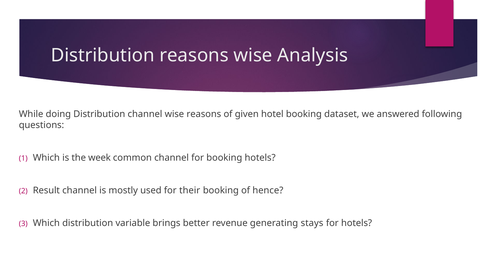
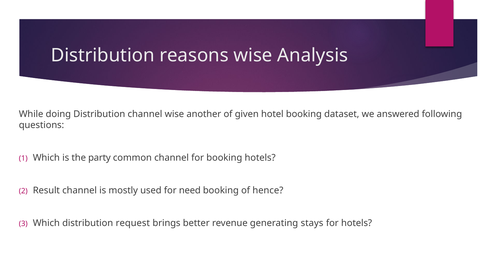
wise reasons: reasons -> another
week: week -> party
their: their -> need
variable: variable -> request
